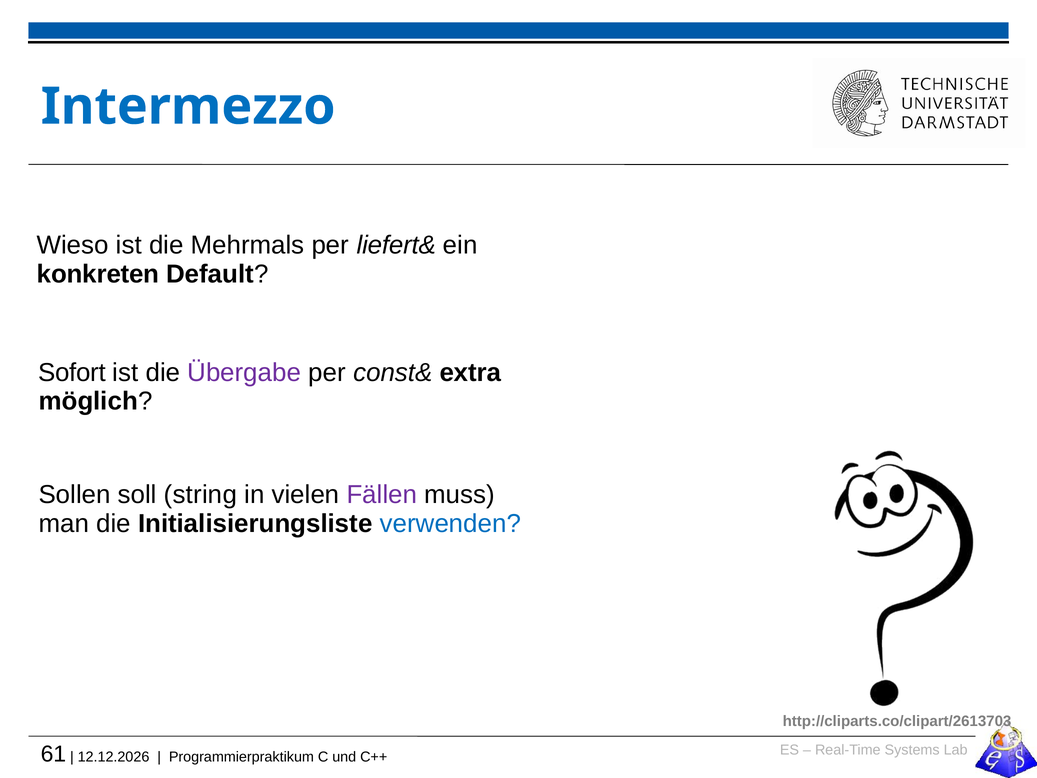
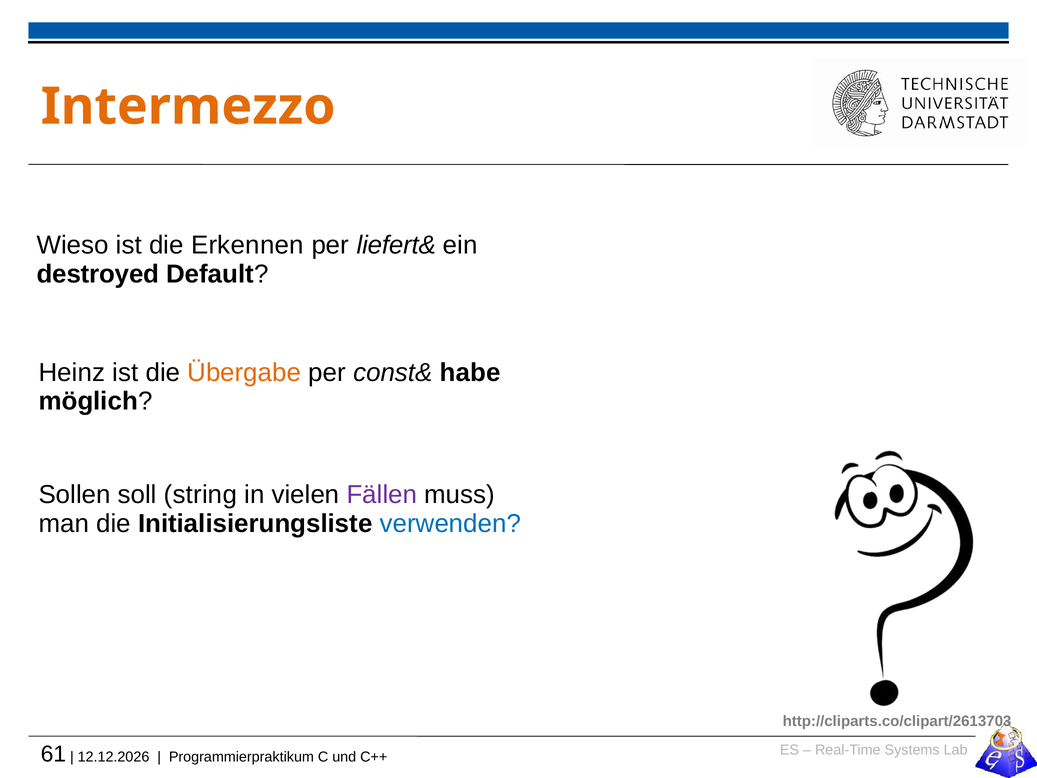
Intermezzo colour: blue -> orange
Mehrmals: Mehrmals -> Erkennen
konkreten: konkreten -> destroyed
Sofort: Sofort -> Heinz
Übergabe colour: purple -> orange
extra: extra -> habe
